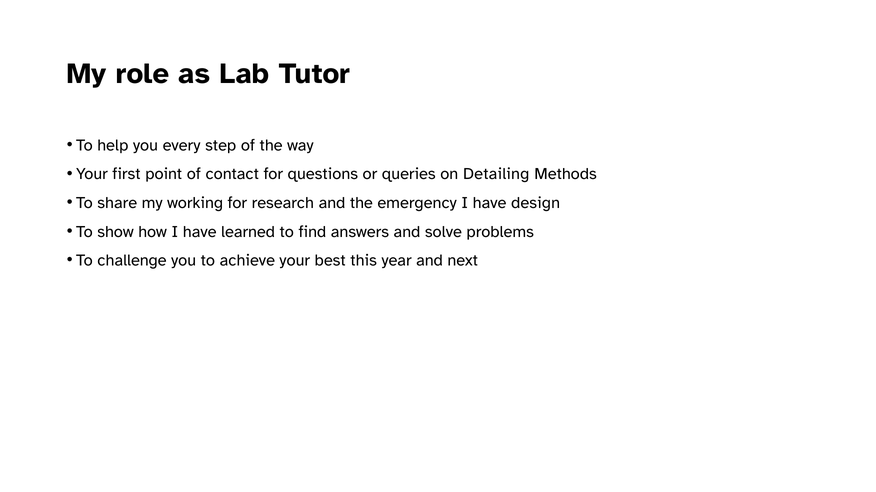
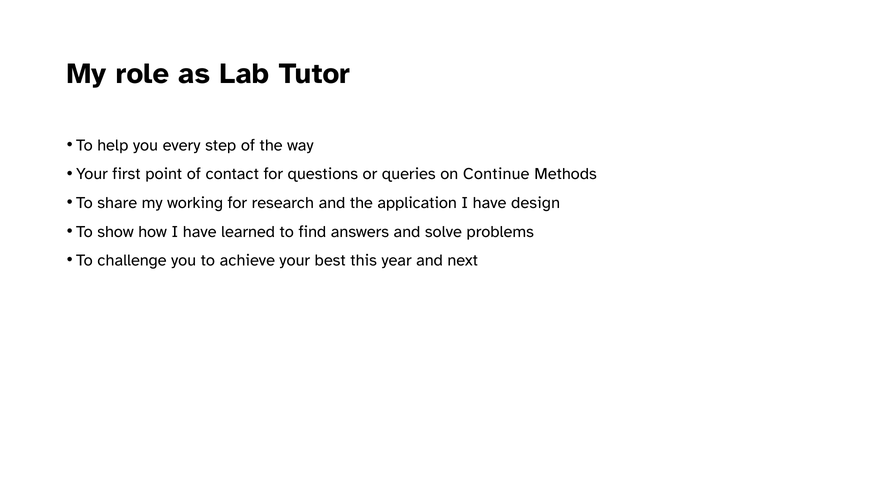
Detailing: Detailing -> Continue
emergency: emergency -> application
